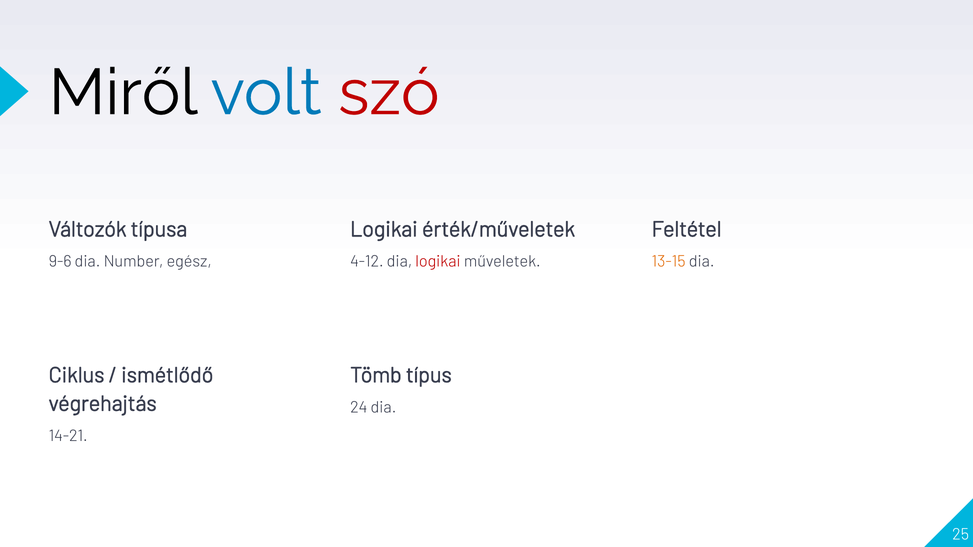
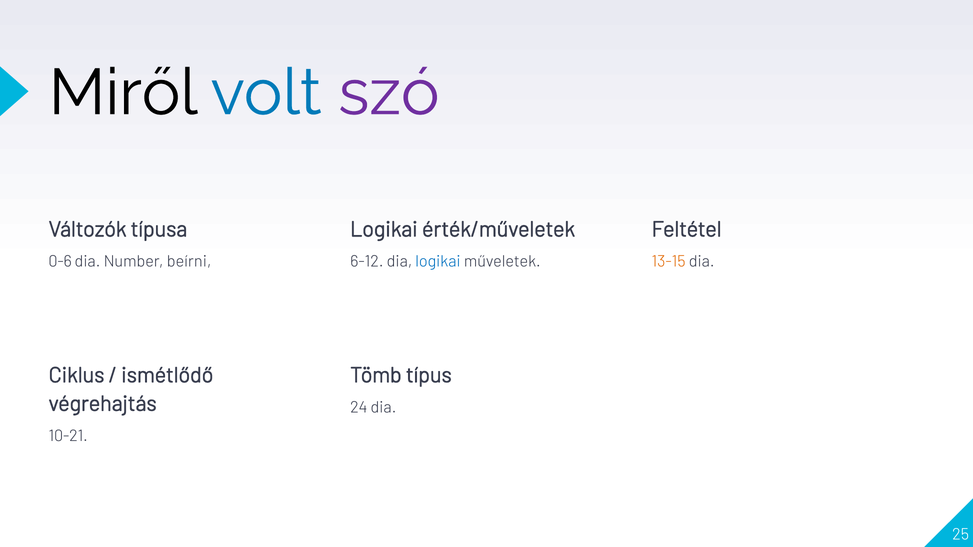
szó colour: red -> purple
9-6: 9-6 -> 0-6
egész: egész -> beírni
4-12: 4-12 -> 6-12
logikai at (438, 262) colour: red -> blue
14-21: 14-21 -> 10-21
